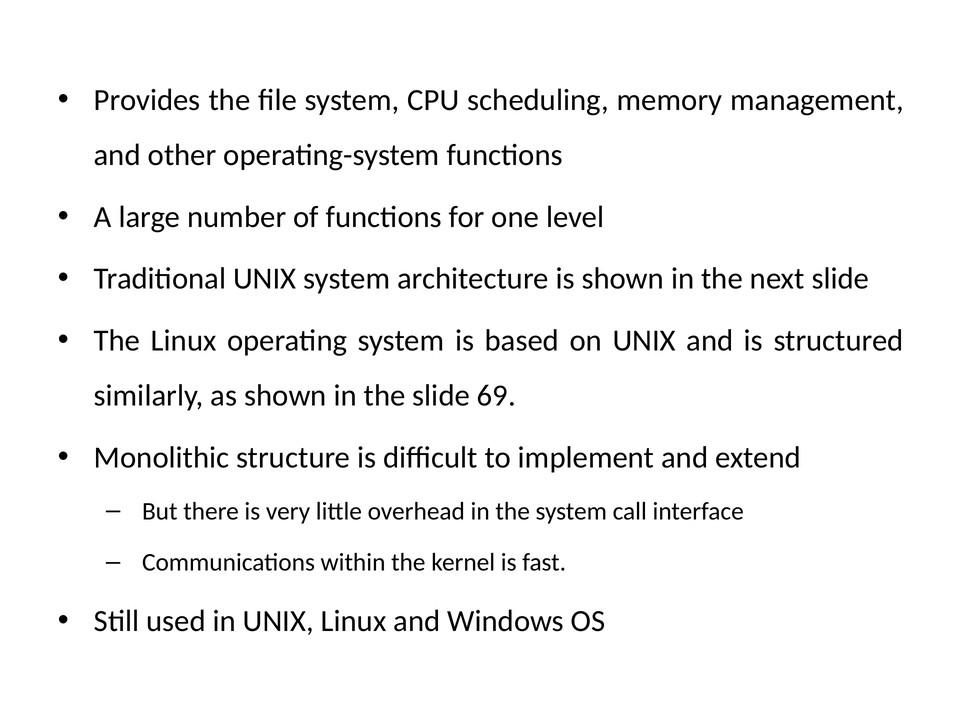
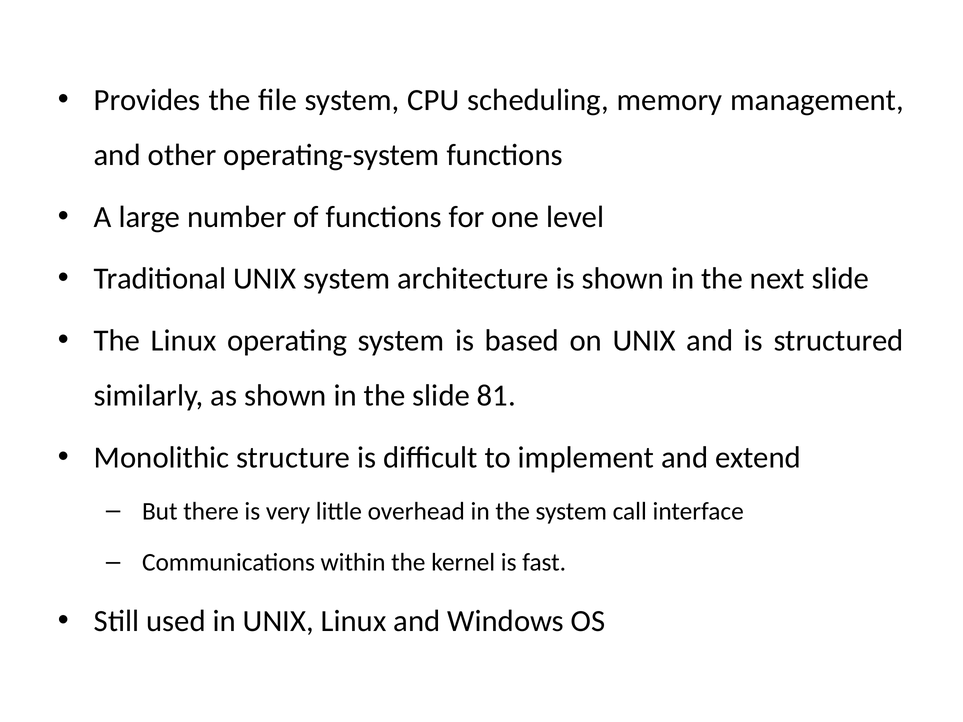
69: 69 -> 81
